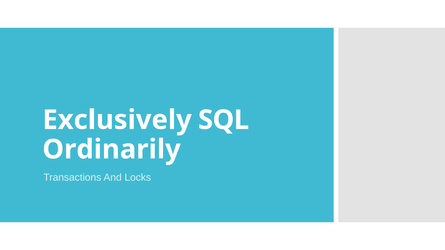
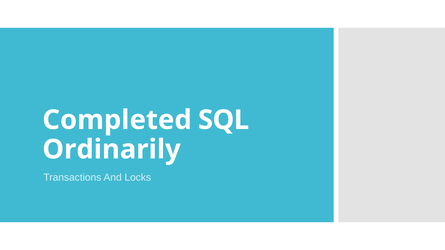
Exclusively: Exclusively -> Completed
